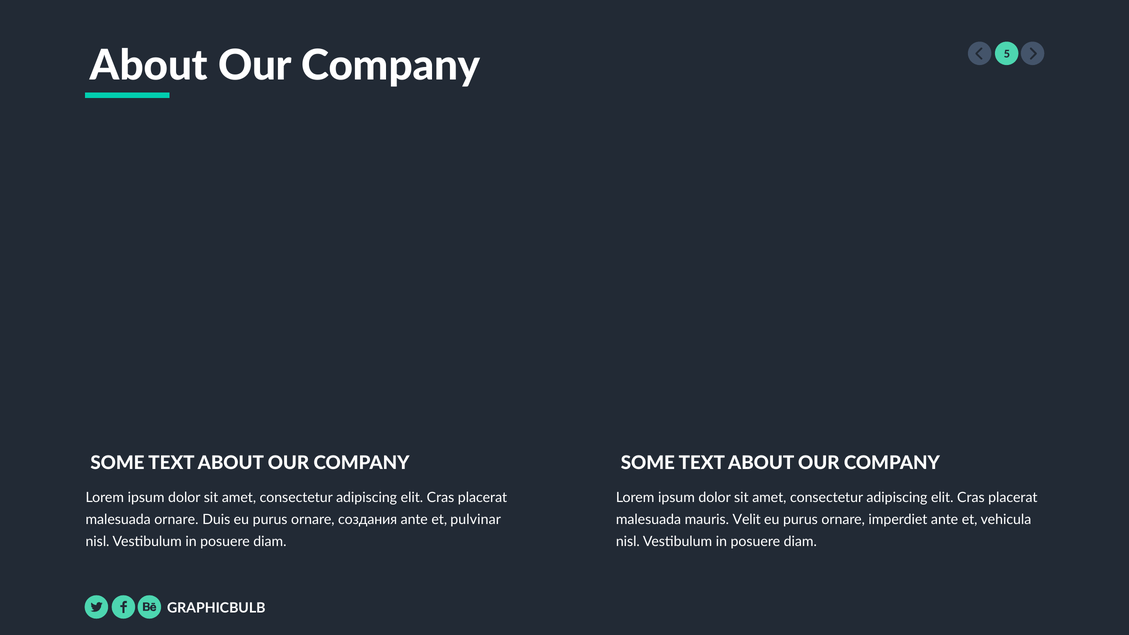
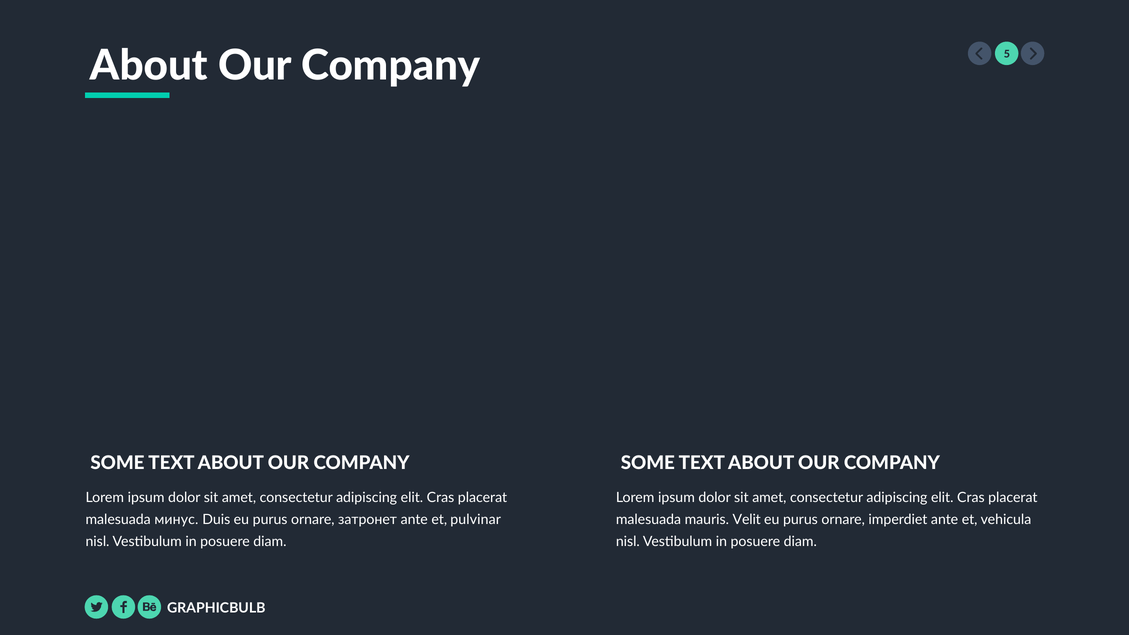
malesuada ornare: ornare -> минус
создания: создания -> затронет
